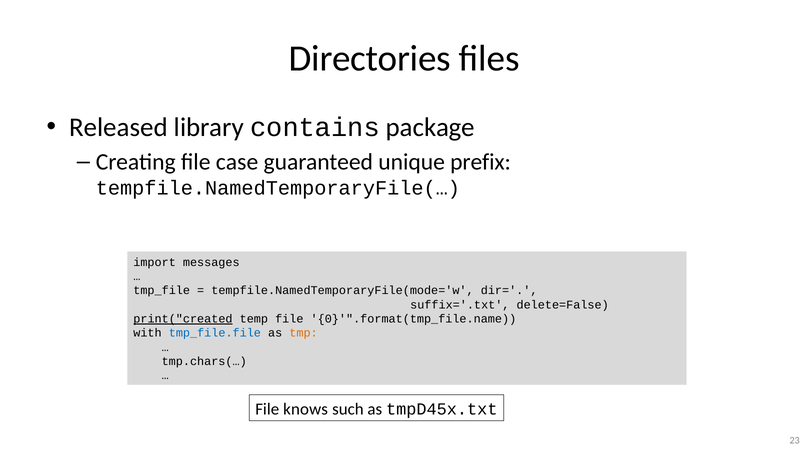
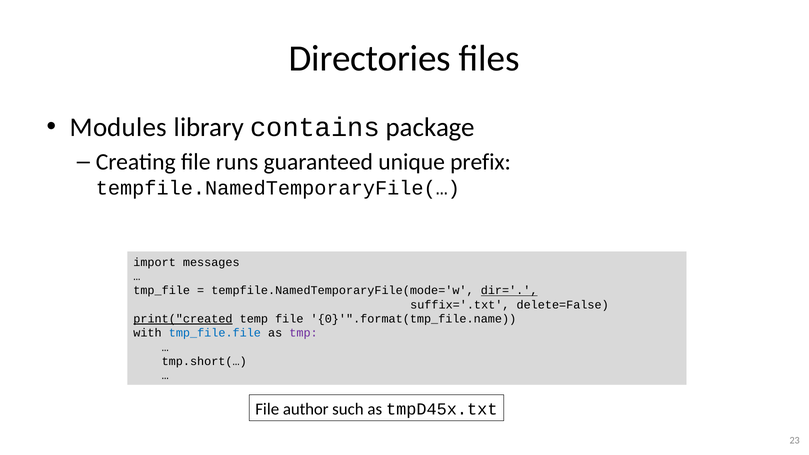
Released: Released -> Modules
case: case -> runs
dir= underline: none -> present
tmp colour: orange -> purple
tmp.chars(…: tmp.chars(… -> tmp.short(…
knows: knows -> author
